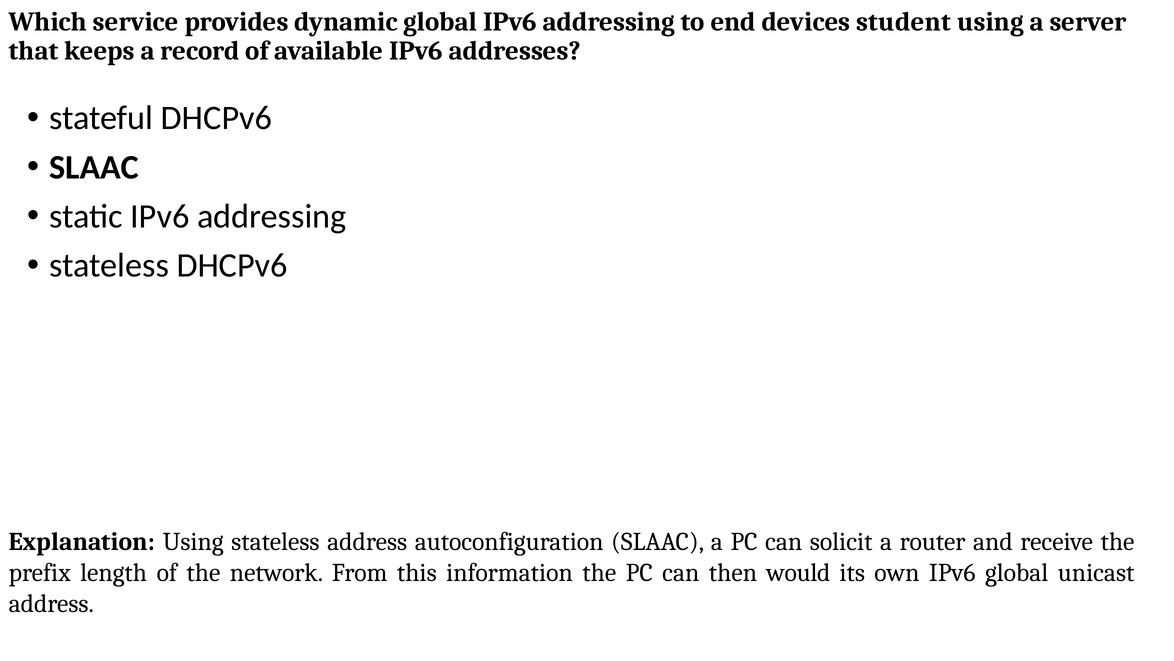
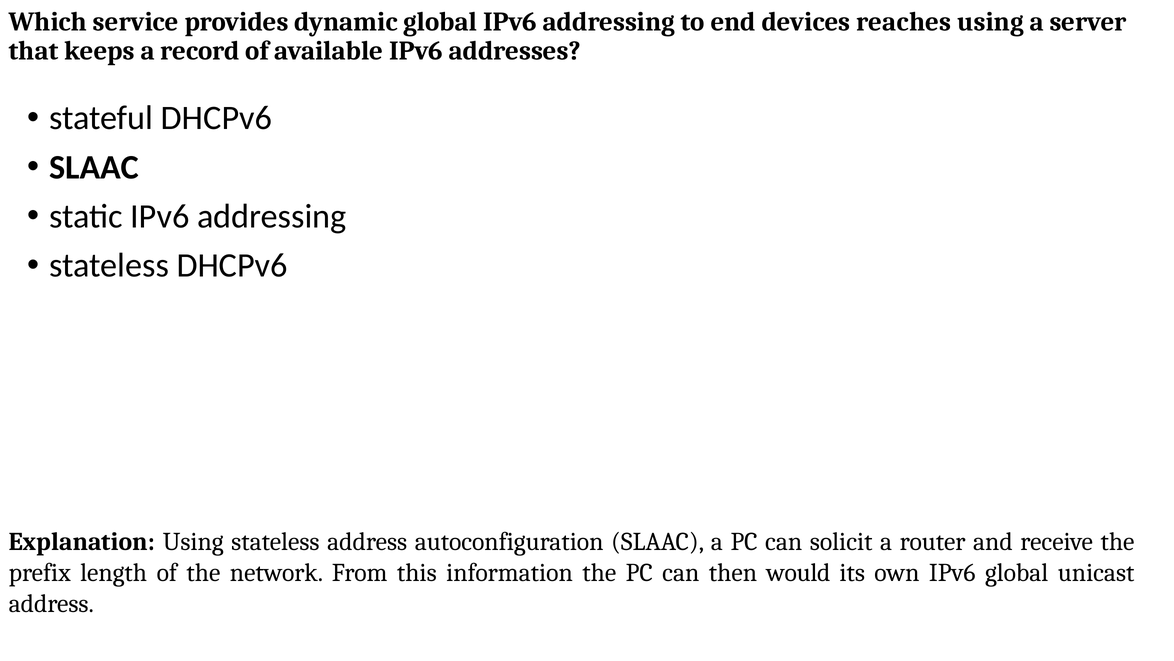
student: student -> reaches
